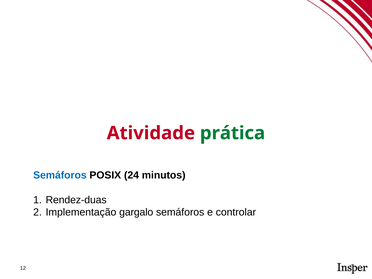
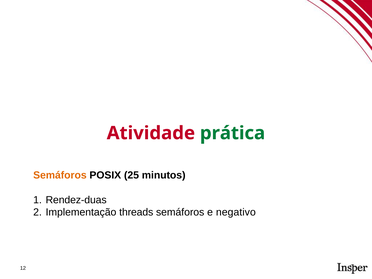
Semáforos at (60, 175) colour: blue -> orange
24: 24 -> 25
gargalo: gargalo -> threads
controlar: controlar -> negativo
